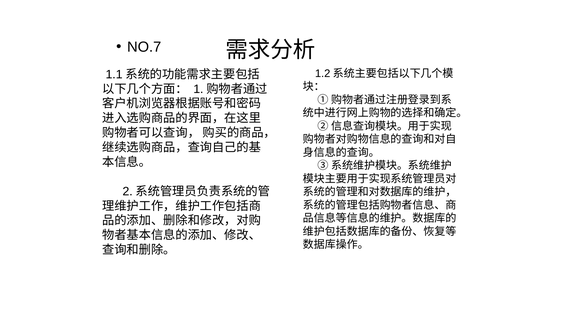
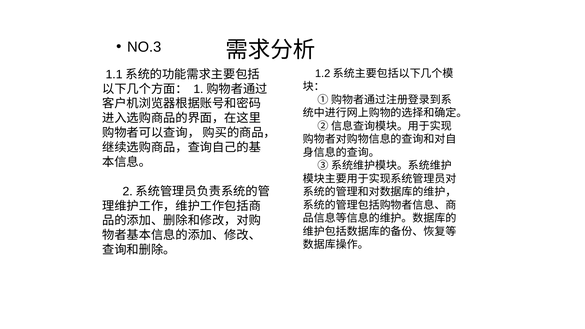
NO.7: NO.7 -> NO.3
